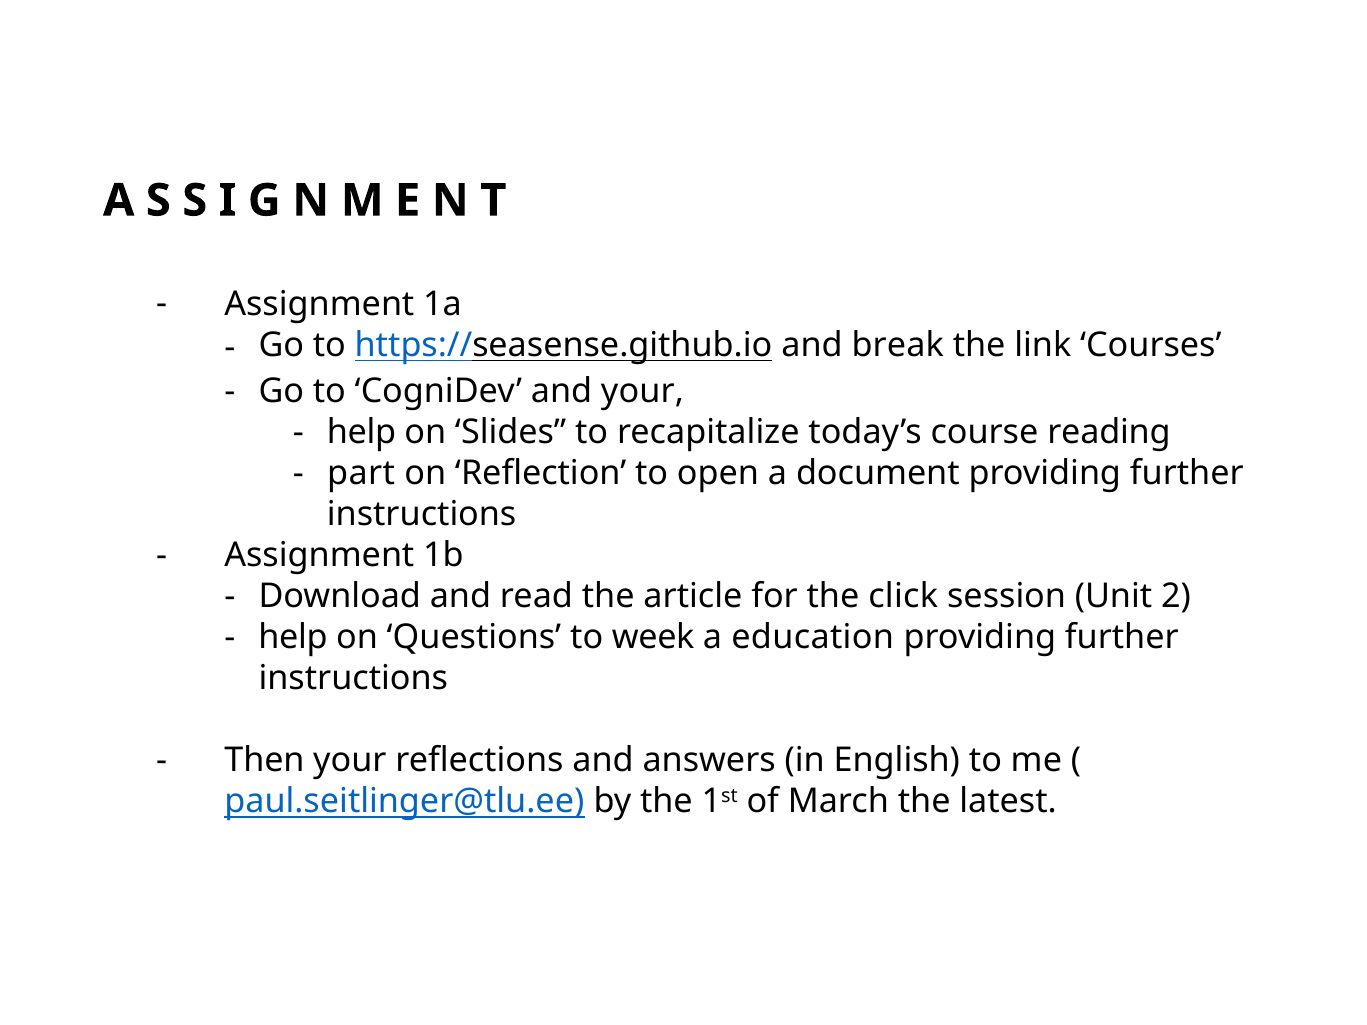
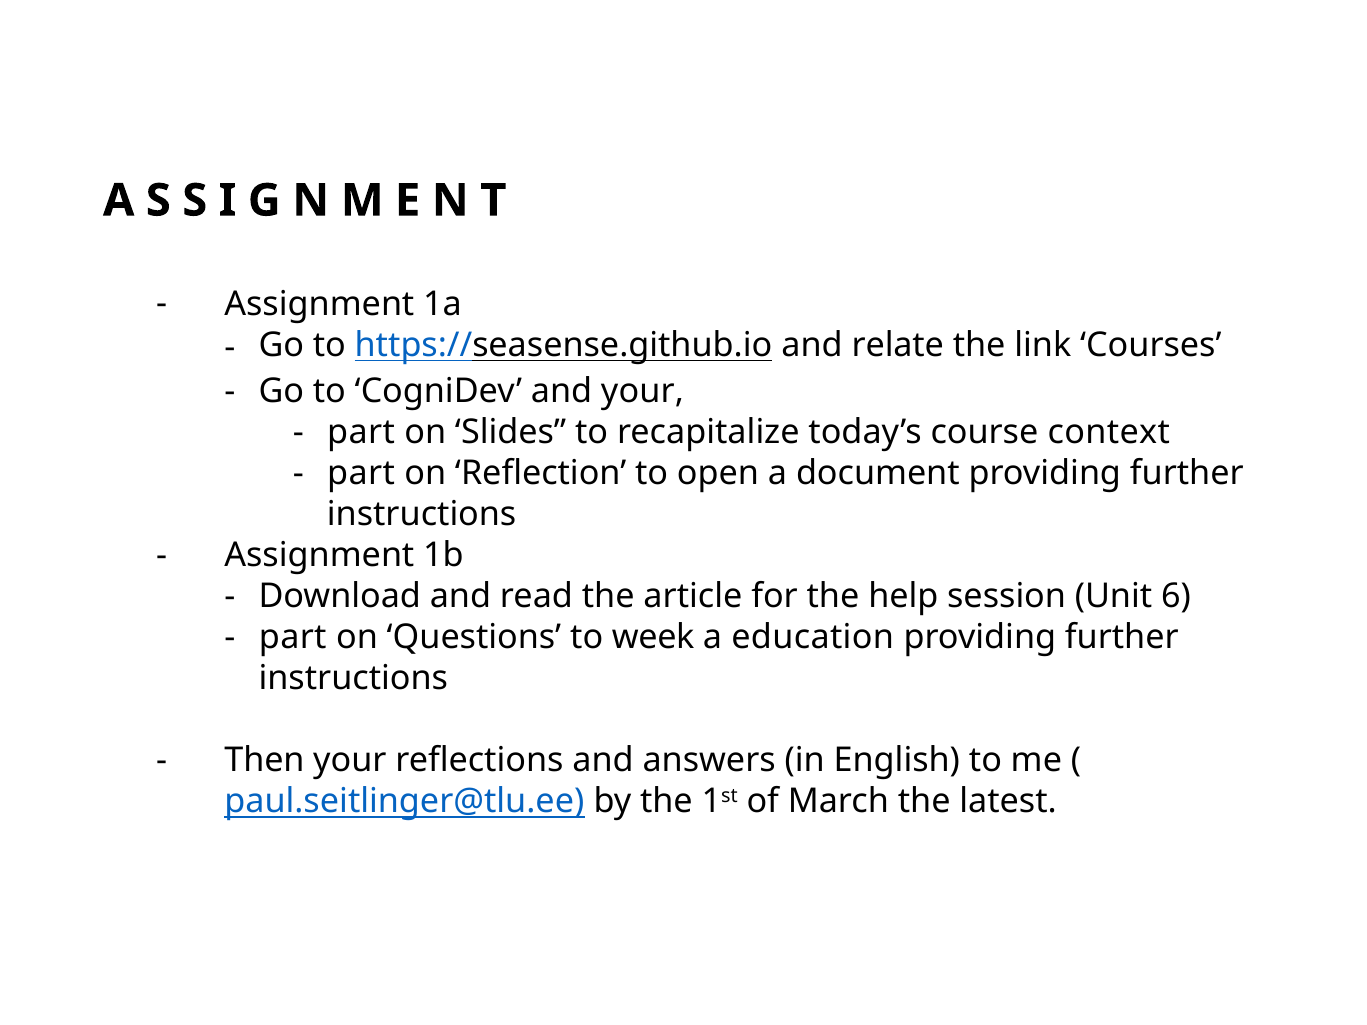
break: break -> relate
help at (361, 433): help -> part
reading: reading -> context
click: click -> help
2: 2 -> 6
help at (293, 638): help -> part
